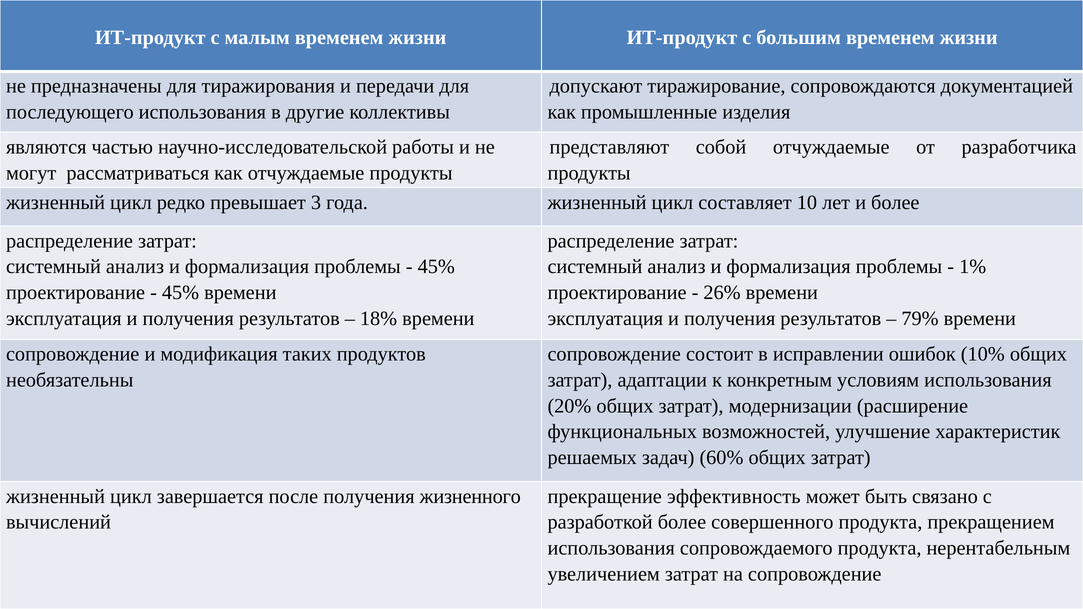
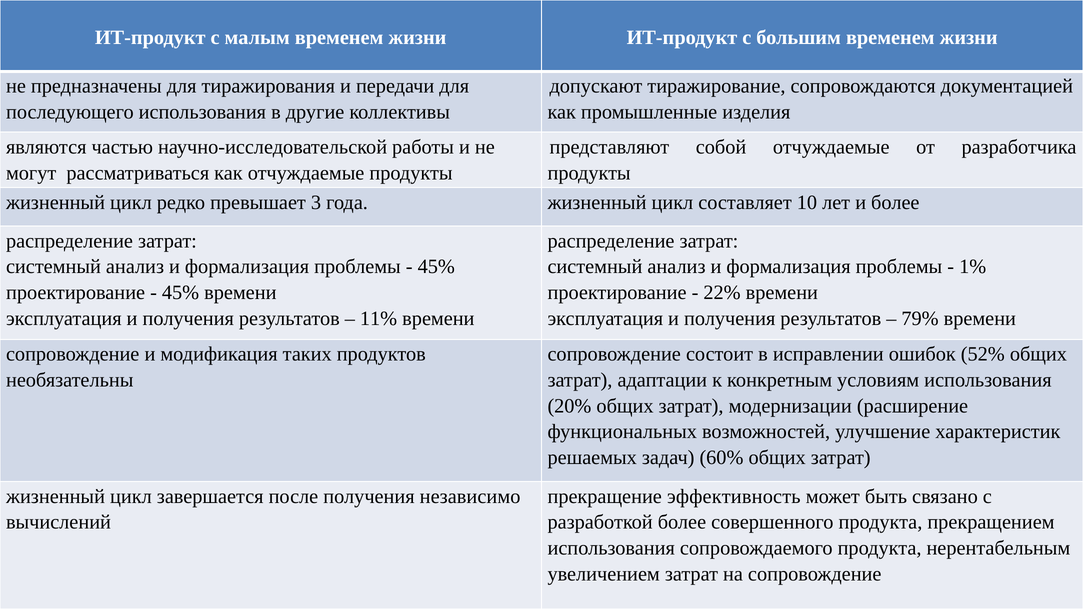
26%: 26% -> 22%
18%: 18% -> 11%
10%: 10% -> 52%
жизненного: жизненного -> независимо
